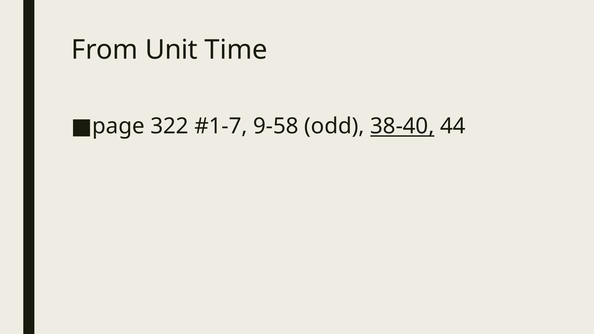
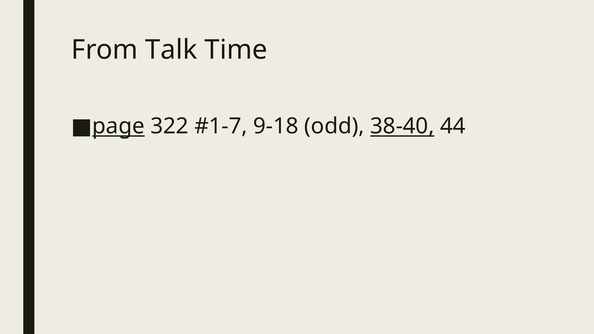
Unit: Unit -> Talk
page underline: none -> present
9-58: 9-58 -> 9-18
